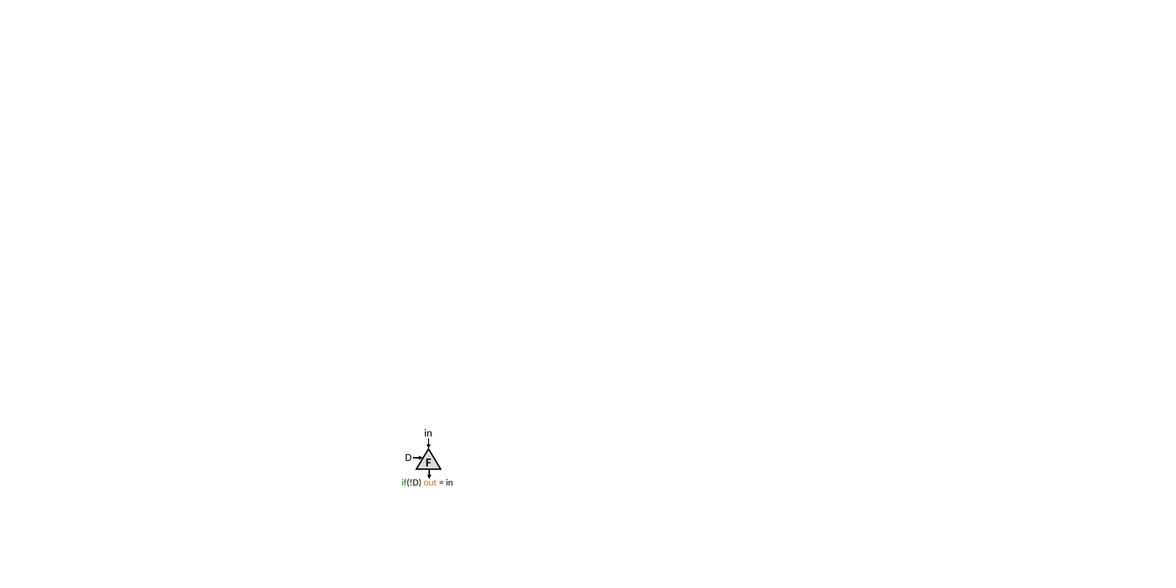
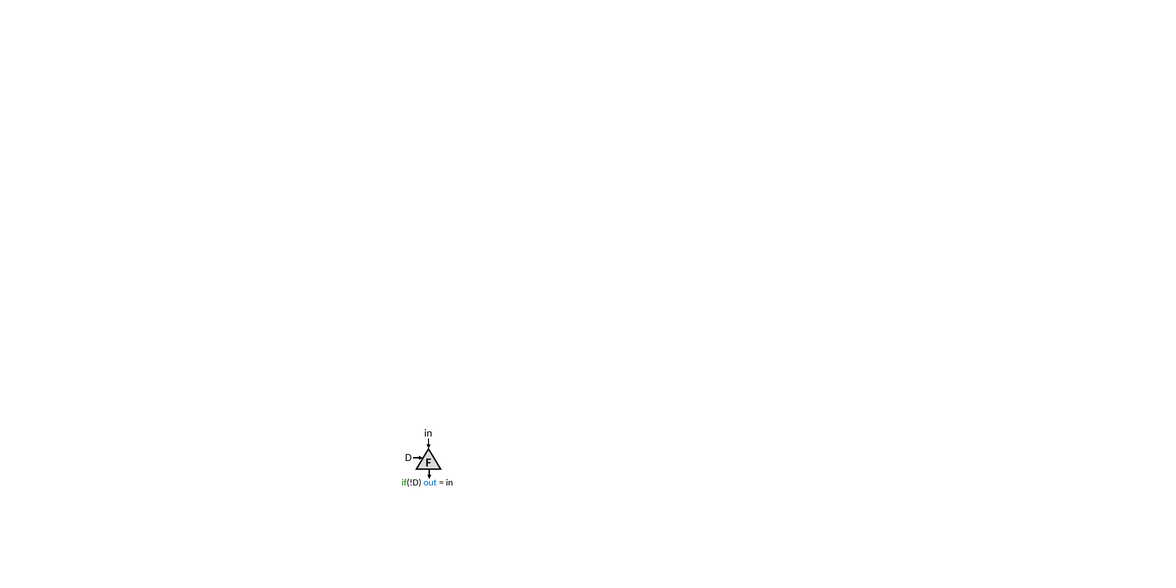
out colour: orange -> blue
